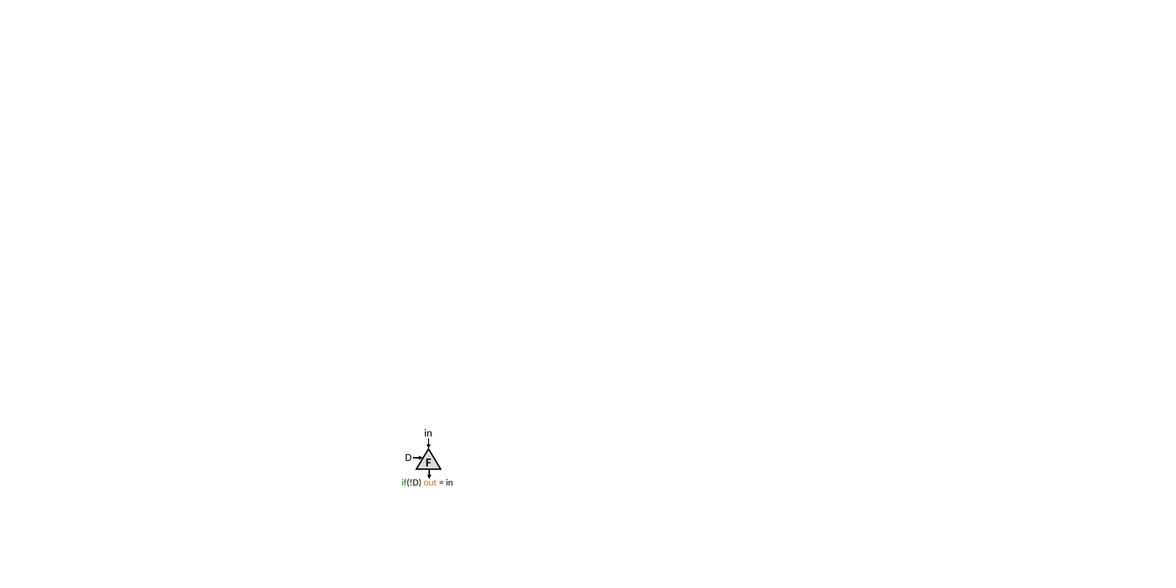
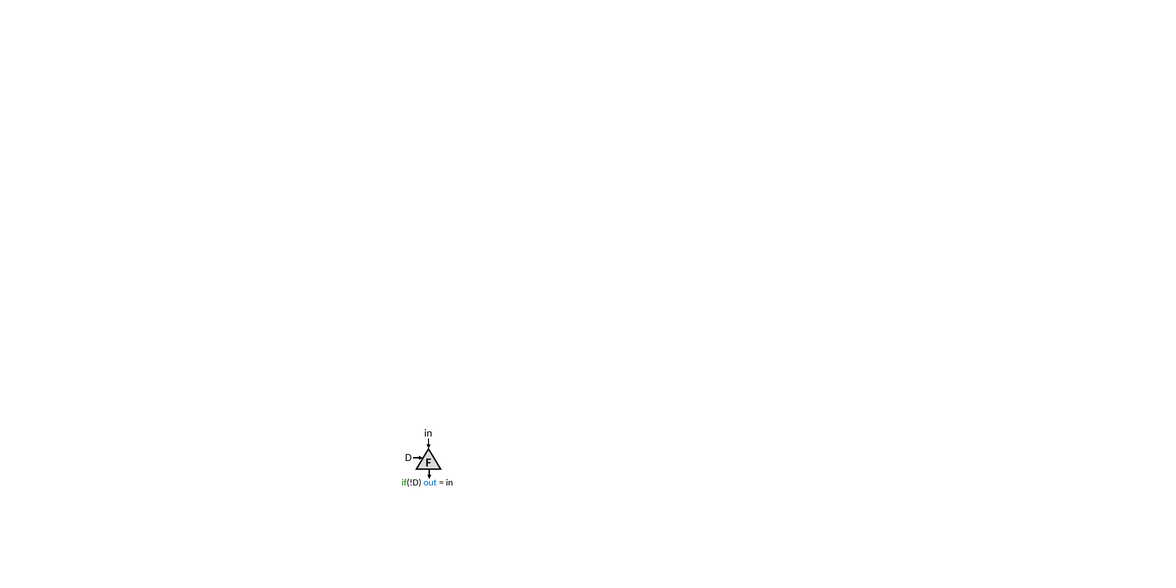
out colour: orange -> blue
